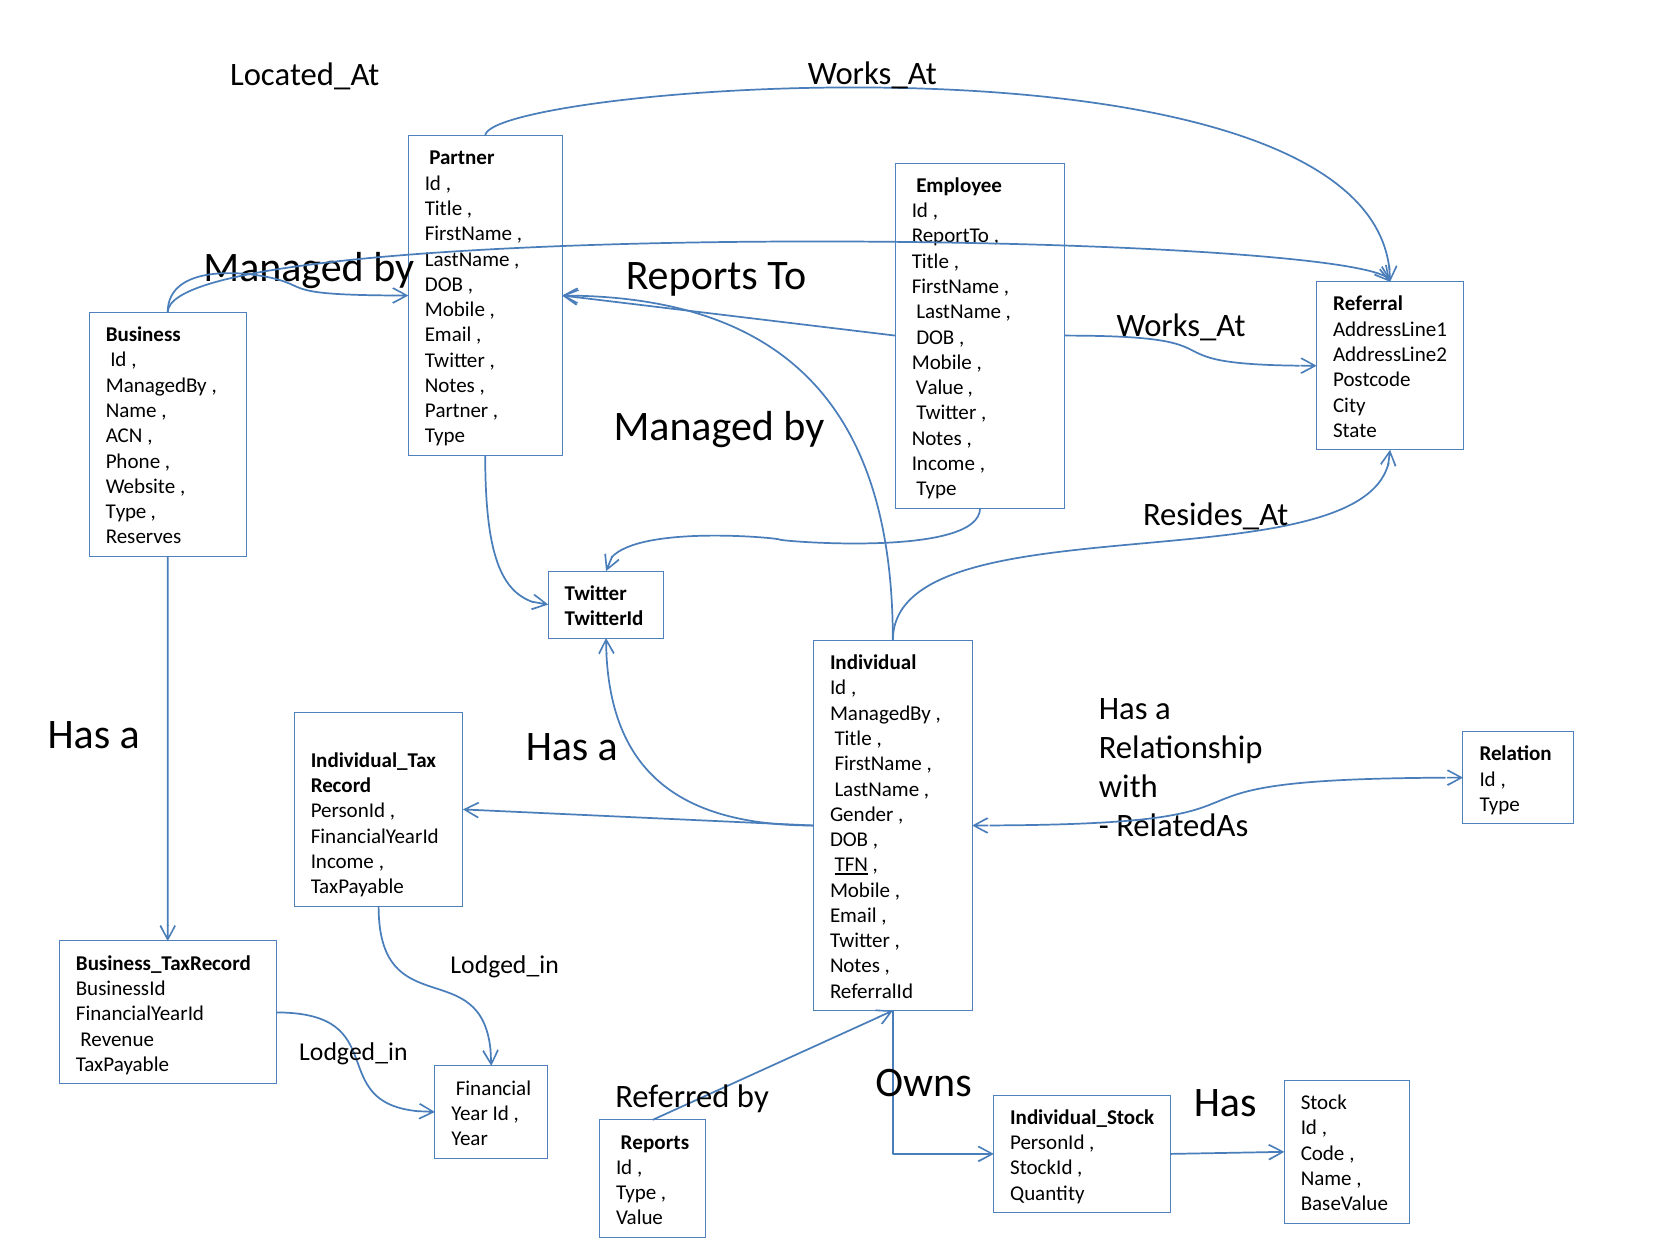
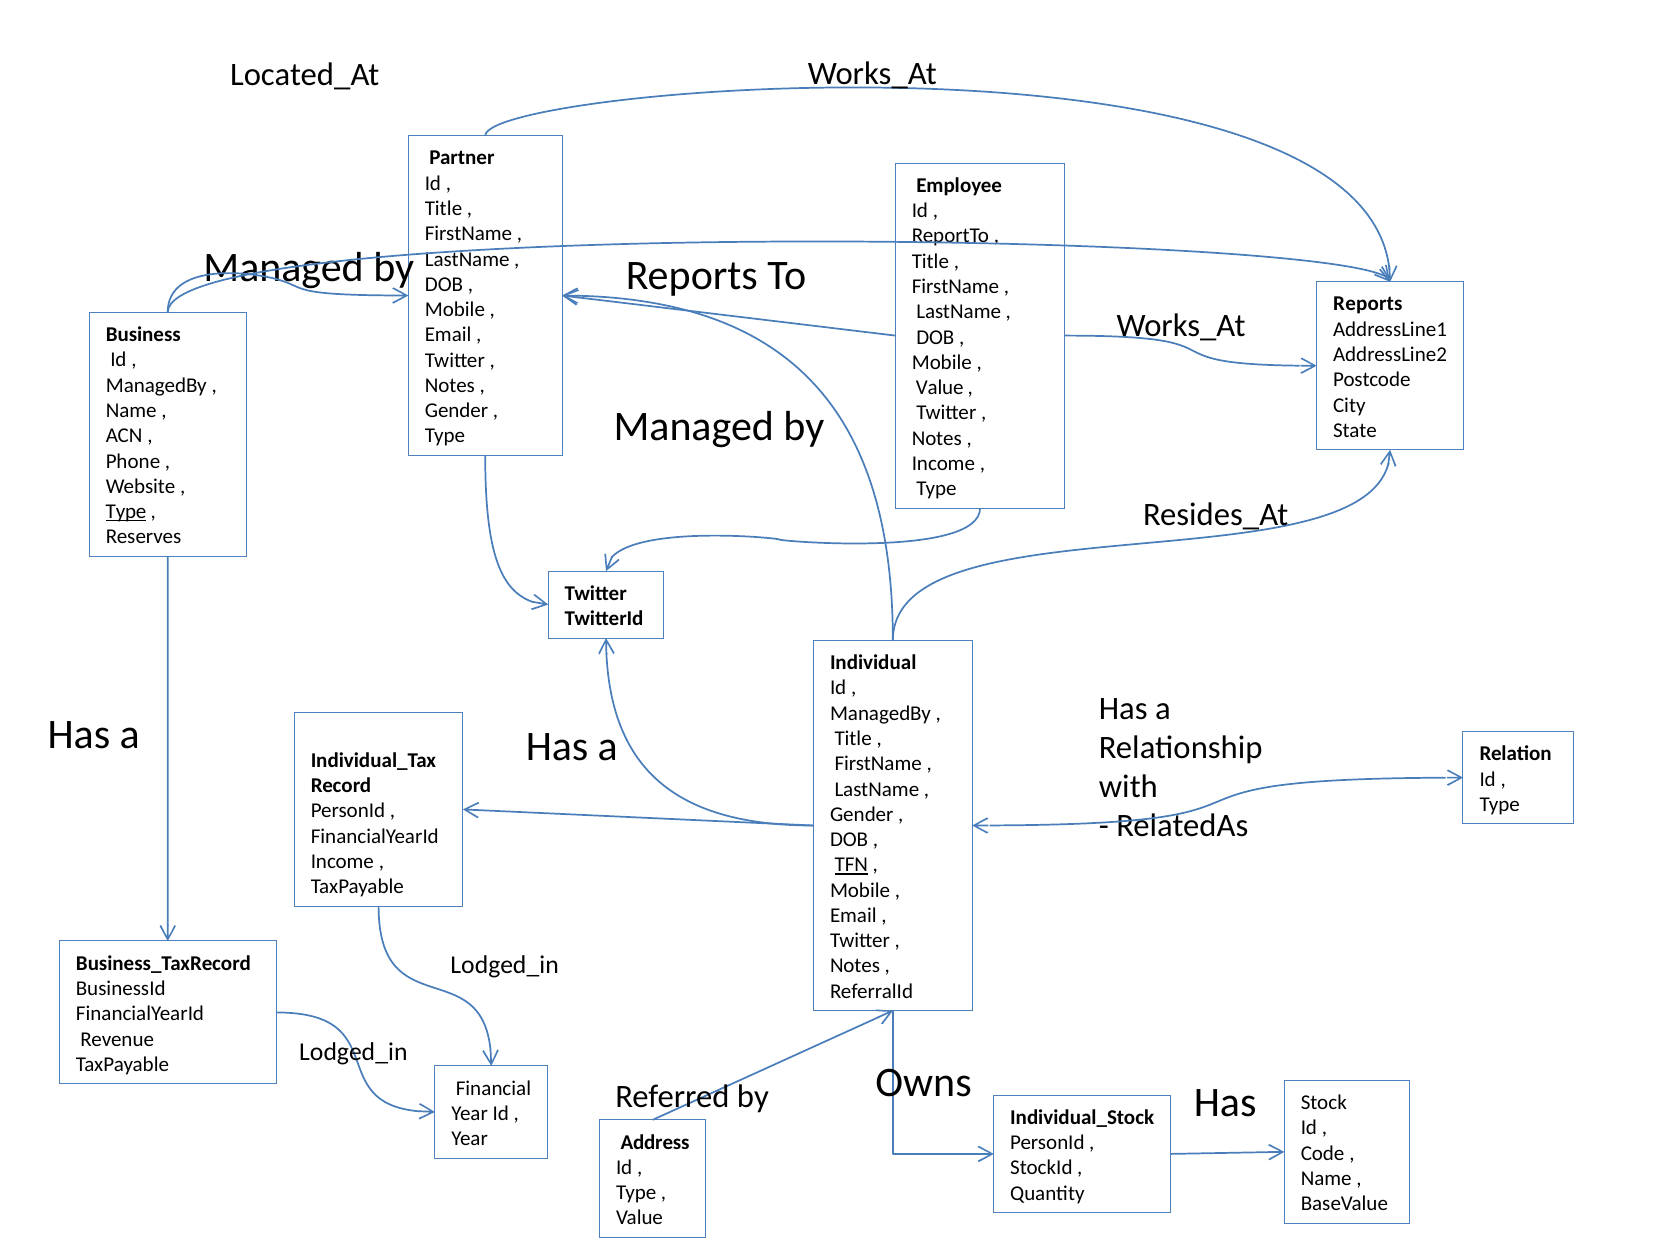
Referral at (1368, 304): Referral -> Reports
Partner at (457, 411): Partner -> Gender
Type at (126, 512) underline: none -> present
Reports at (655, 1142): Reports -> Address
